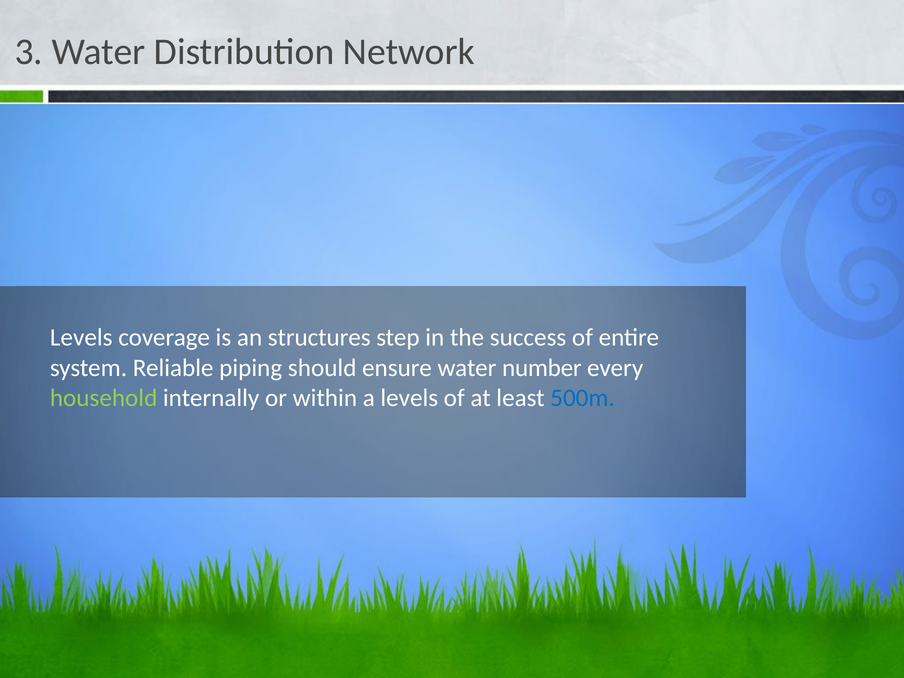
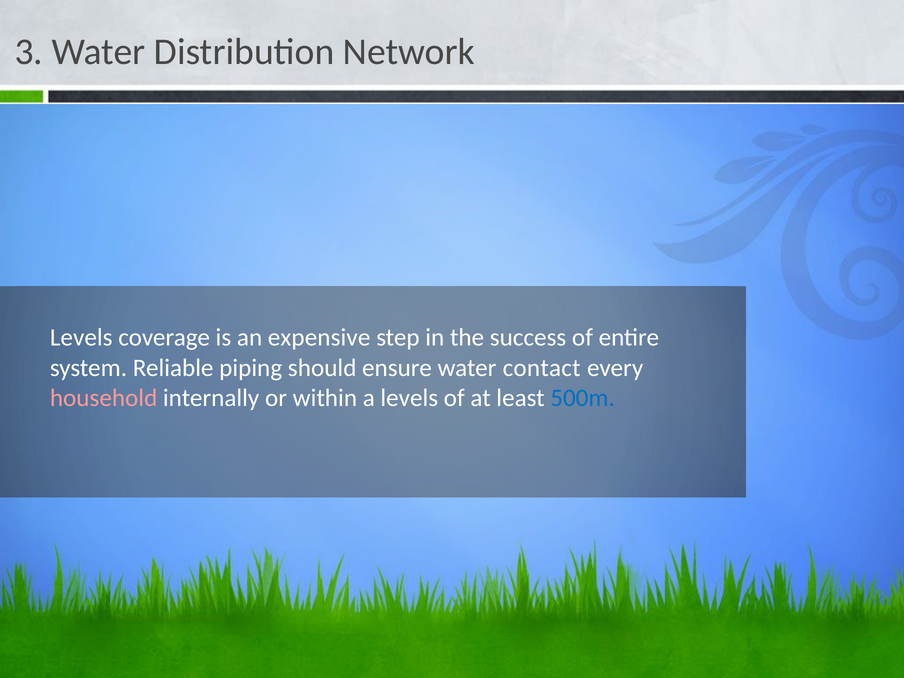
structures: structures -> expensive
number: number -> contact
household colour: light green -> pink
